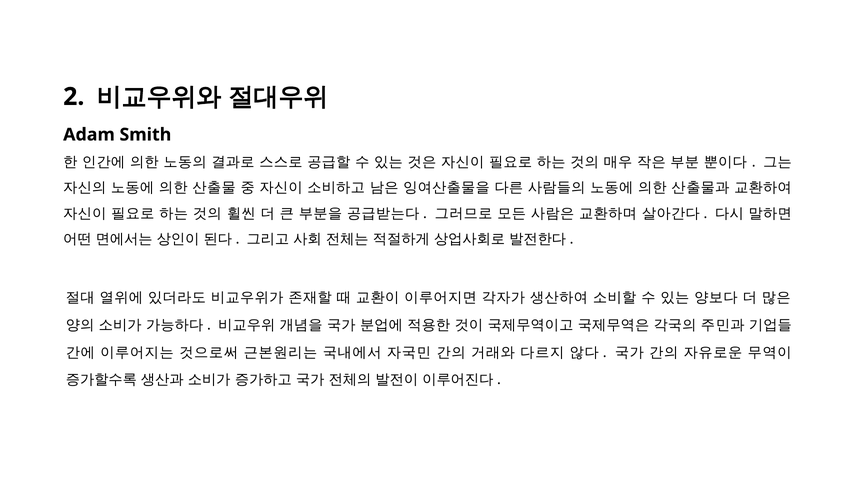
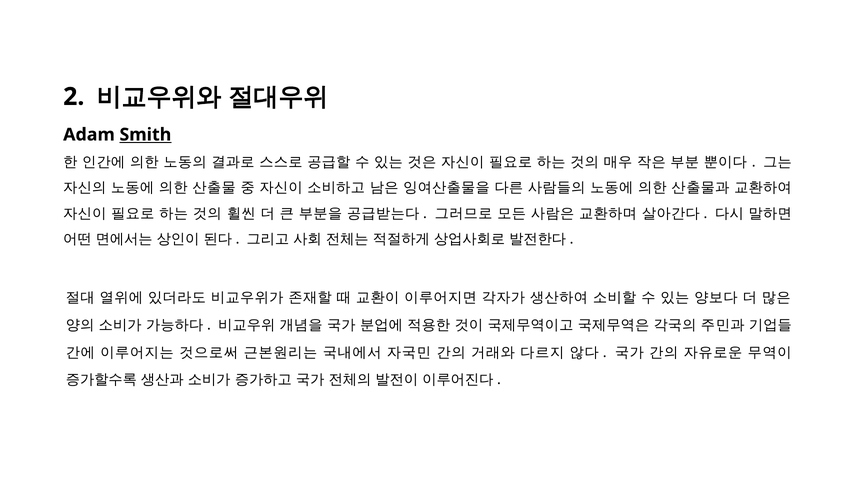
Smith underline: none -> present
